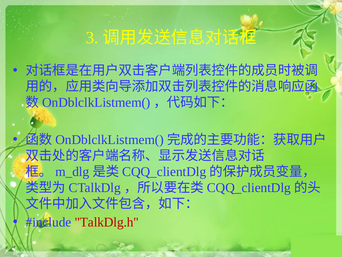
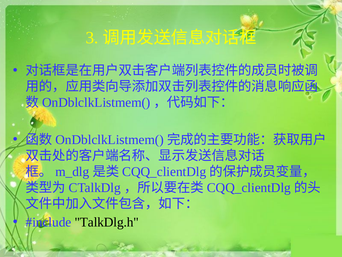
TalkDlg.h colour: red -> black
